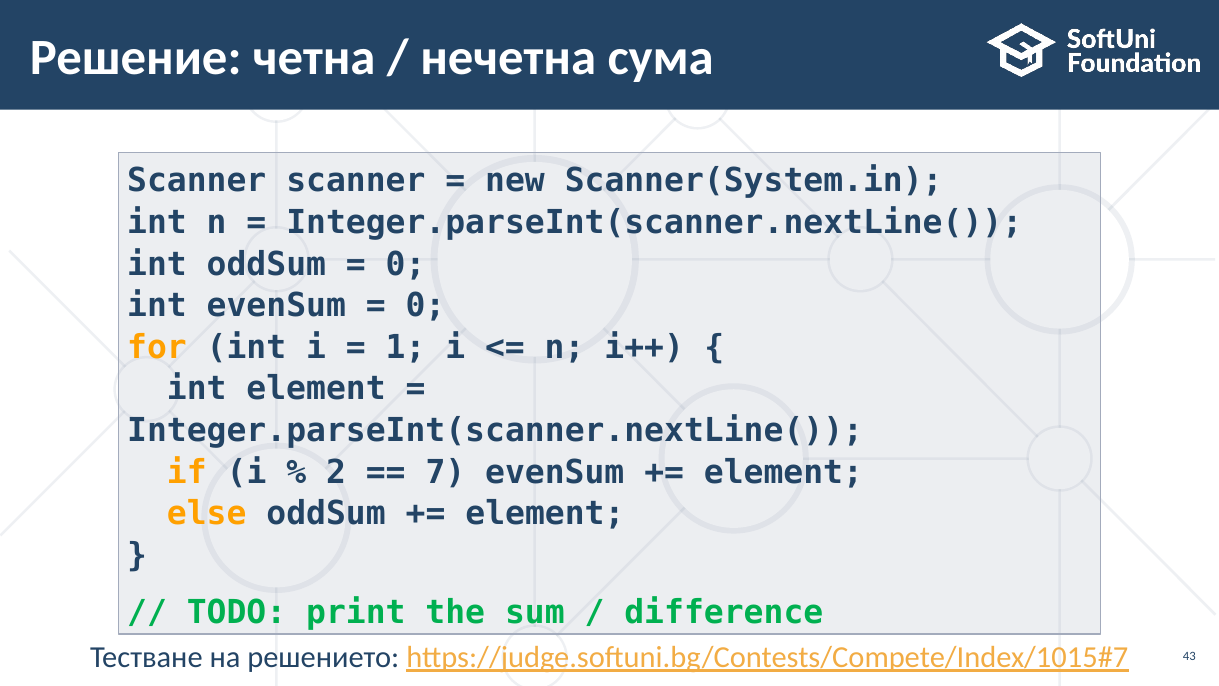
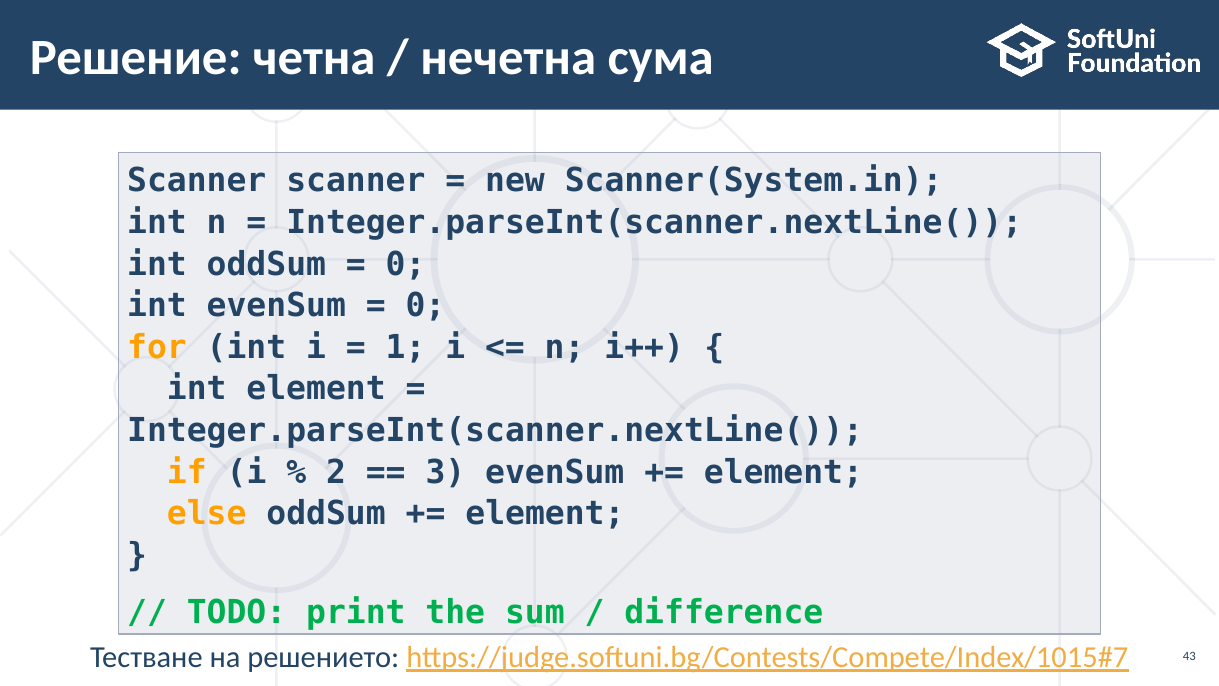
7: 7 -> 3
